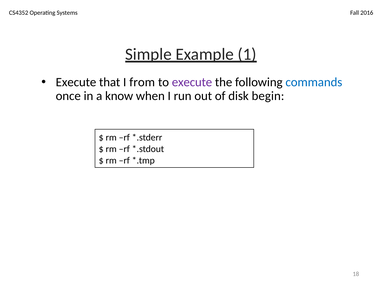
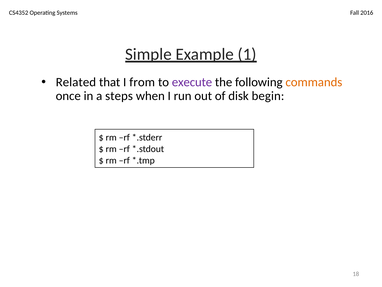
Execute at (76, 82): Execute -> Related
commands colour: blue -> orange
know: know -> steps
